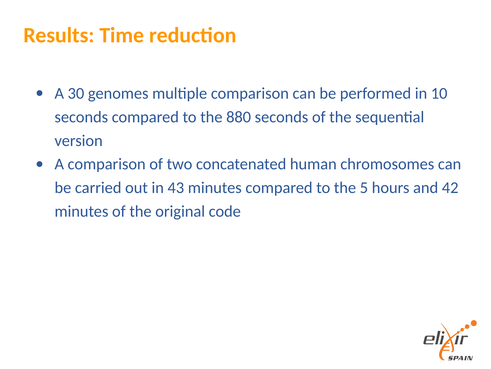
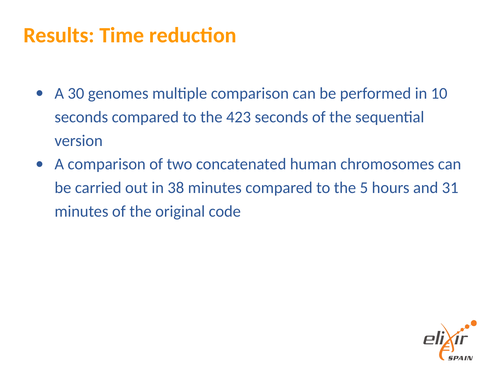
880: 880 -> 423
43: 43 -> 38
42: 42 -> 31
